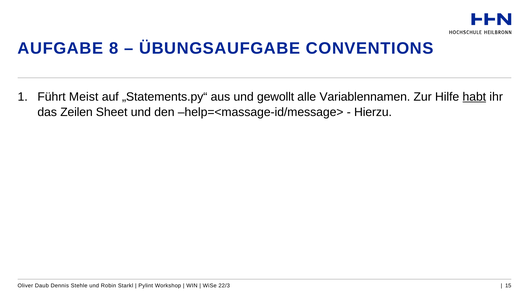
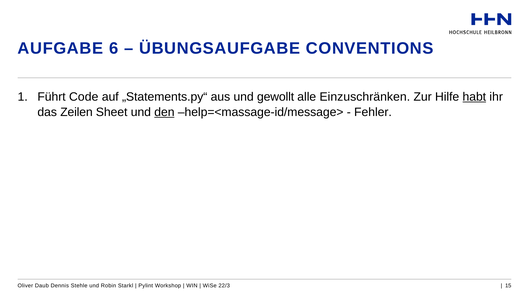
8: 8 -> 6
Meist: Meist -> Code
Variablennamen: Variablennamen -> Einzuschränken
den underline: none -> present
Hierzu: Hierzu -> Fehler
